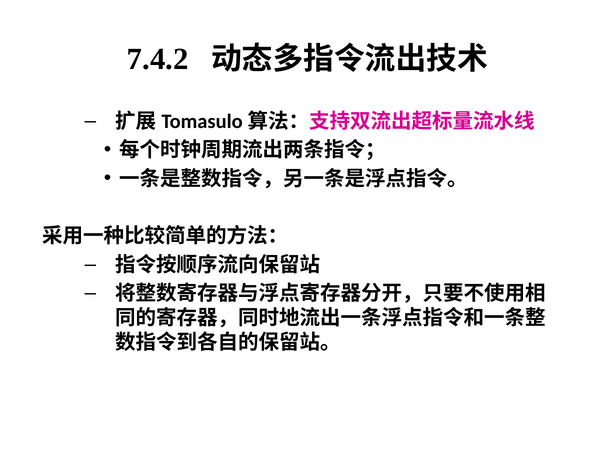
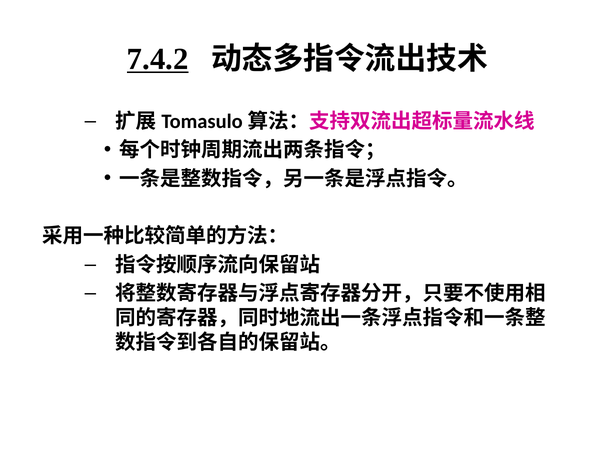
7.4.2 underline: none -> present
